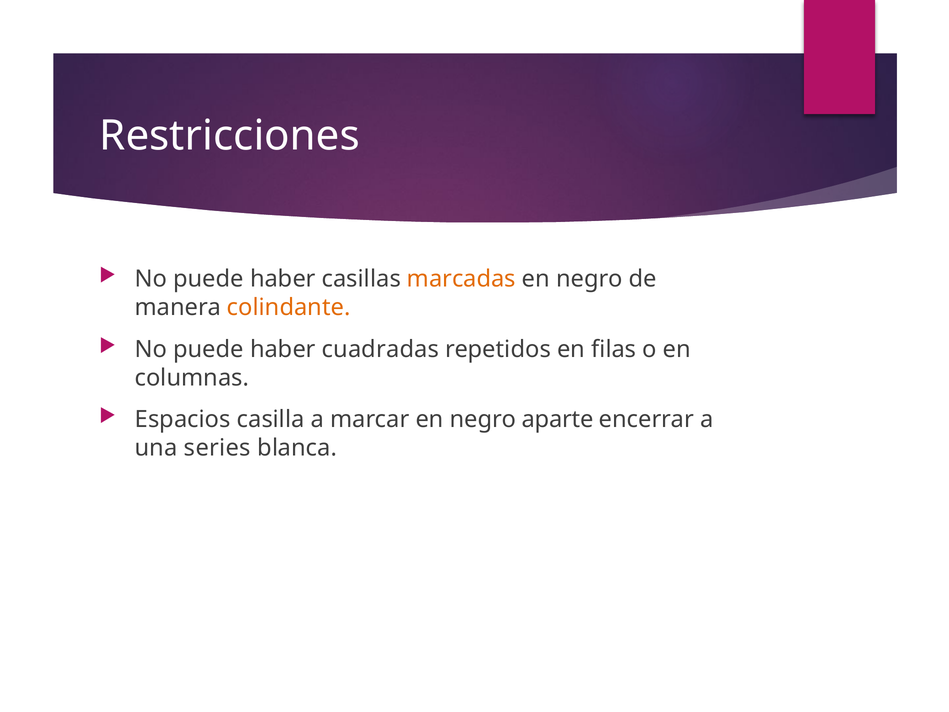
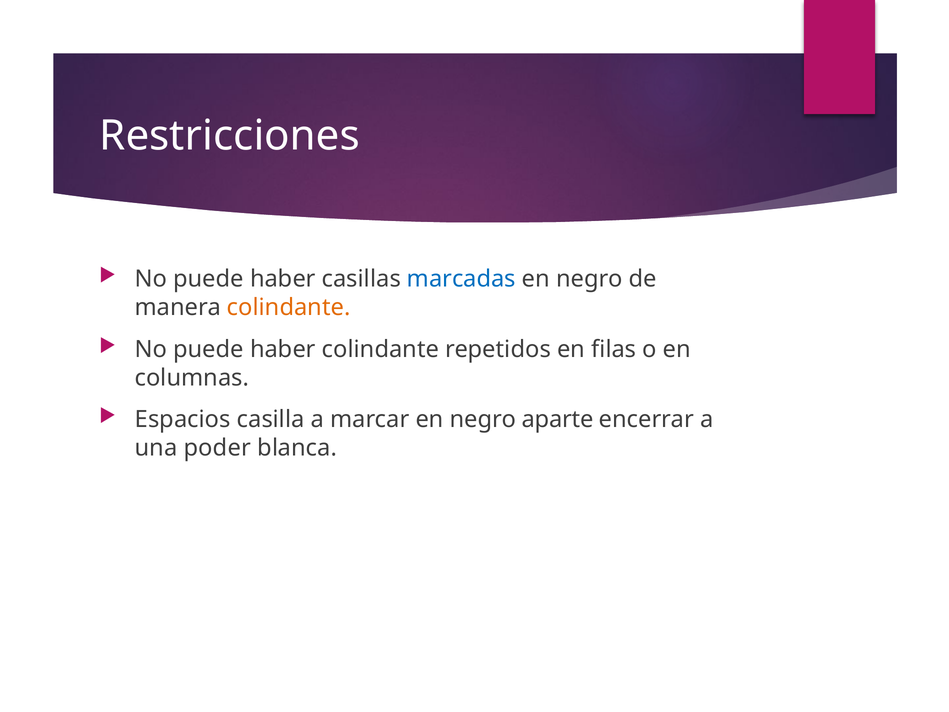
marcadas colour: orange -> blue
haber cuadradas: cuadradas -> colindante
series: series -> poder
